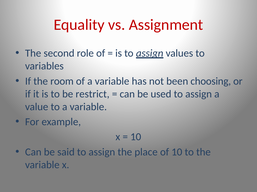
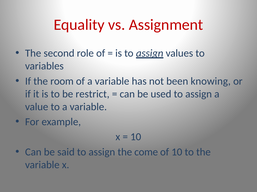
choosing: choosing -> knowing
place: place -> come
